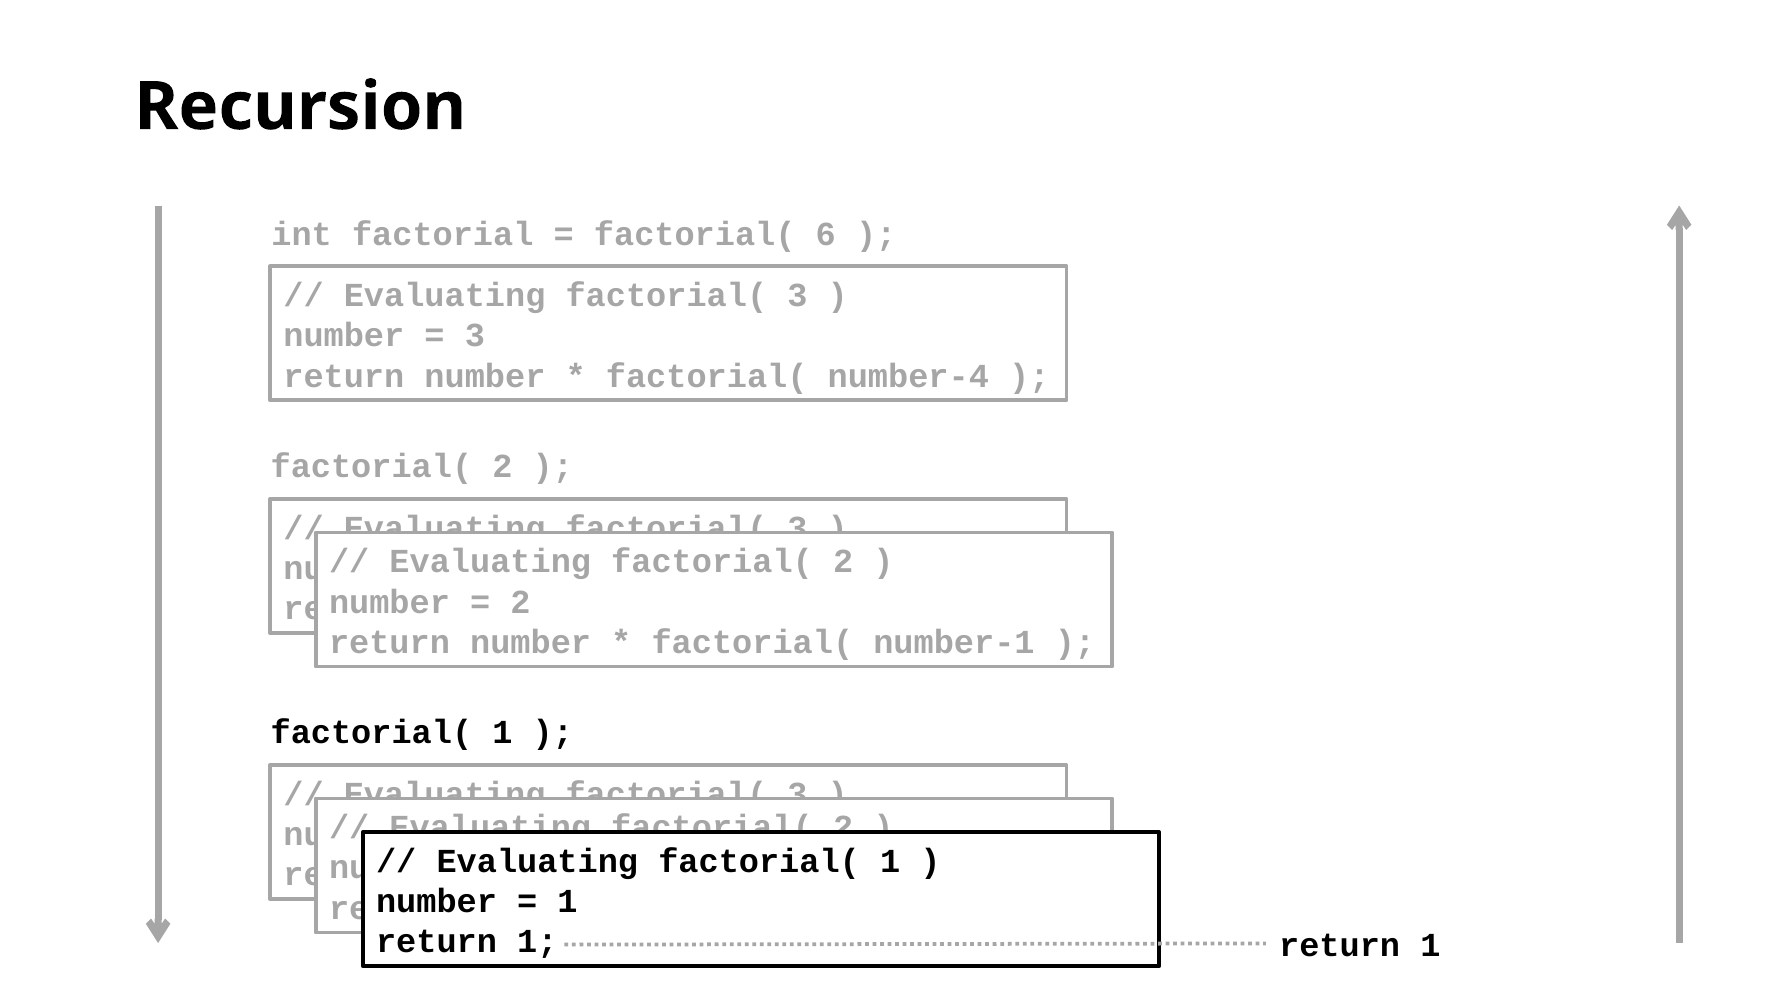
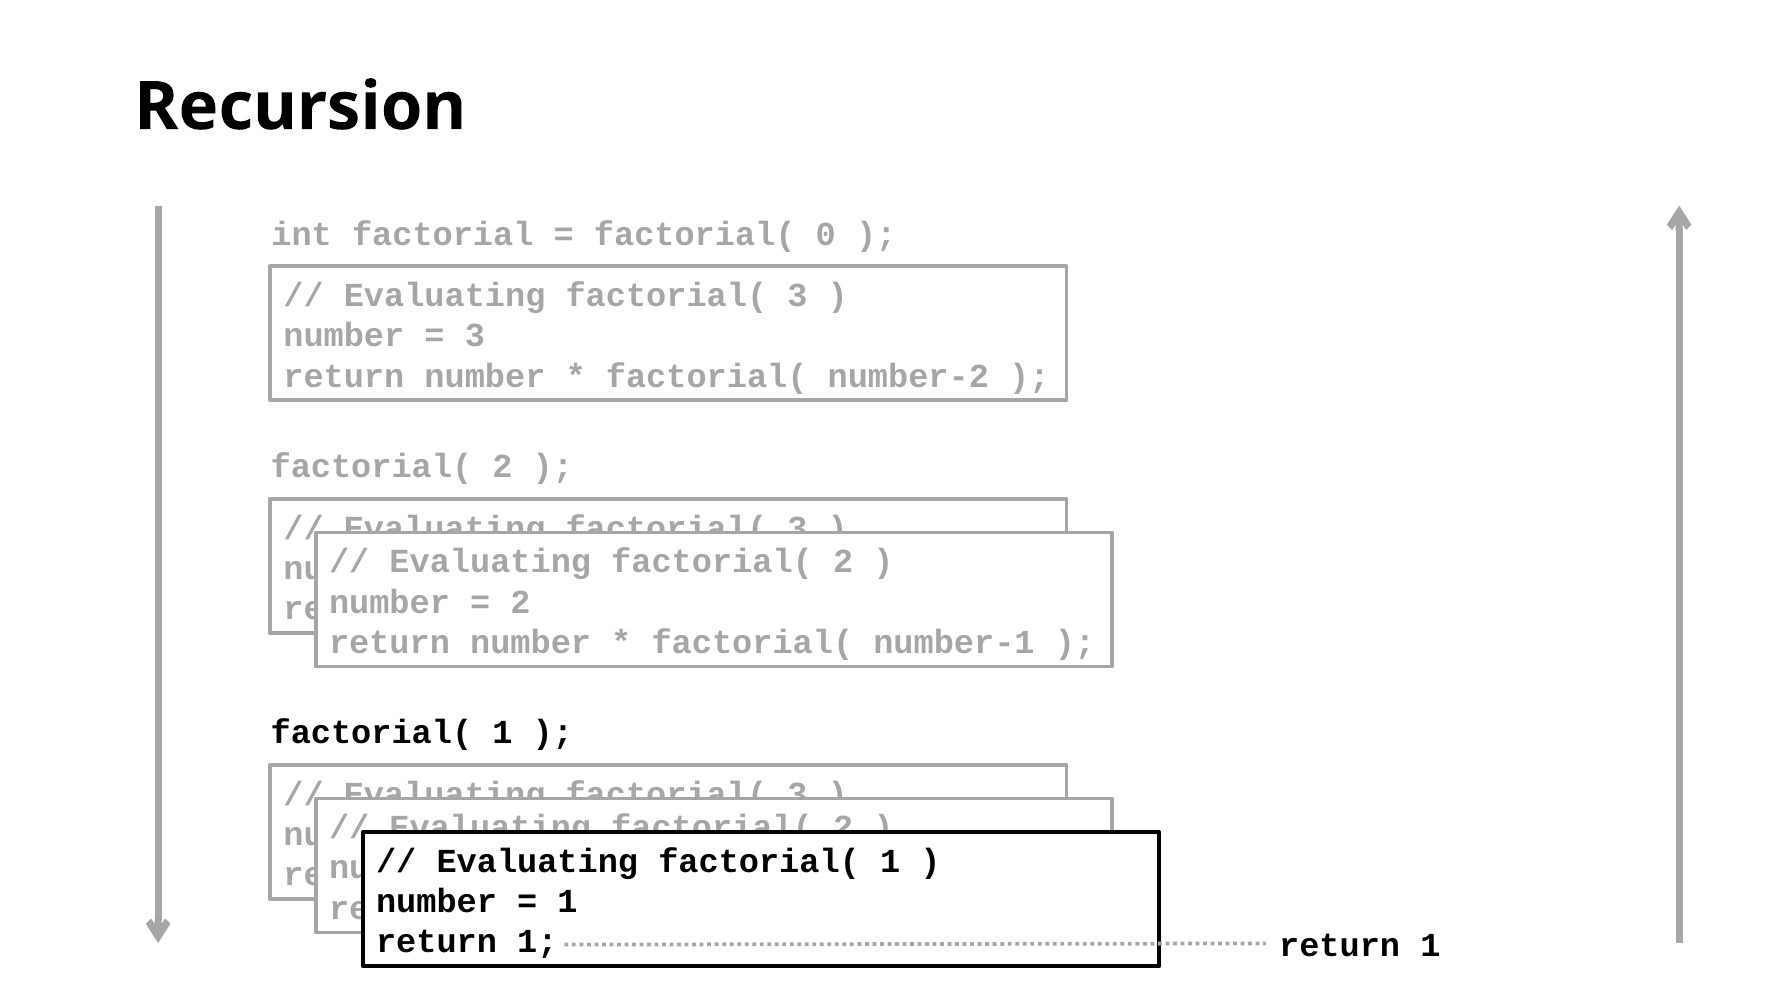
6: 6 -> 0
number-4: number-4 -> number-2
